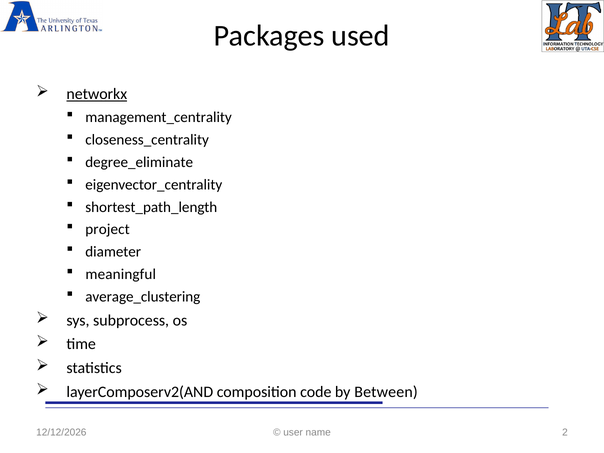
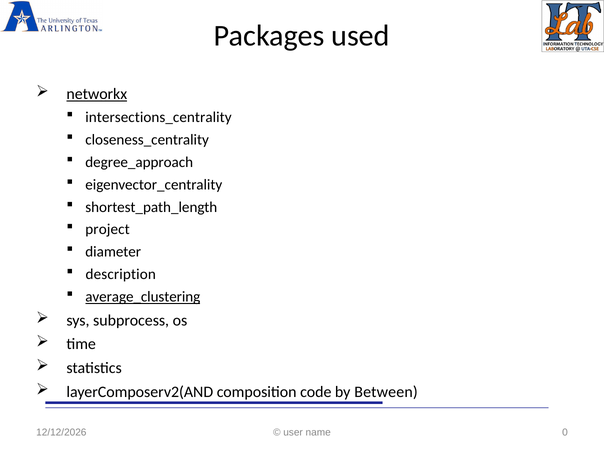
management_centrality: management_centrality -> intersections_centrality
degree_eliminate: degree_eliminate -> degree_approach
meaningful: meaningful -> description
average_clustering underline: none -> present
2: 2 -> 0
